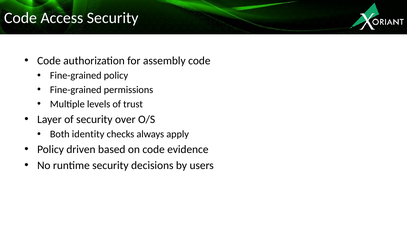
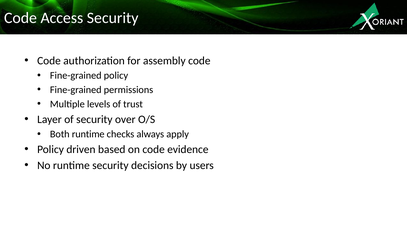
Both identity: identity -> runtime
